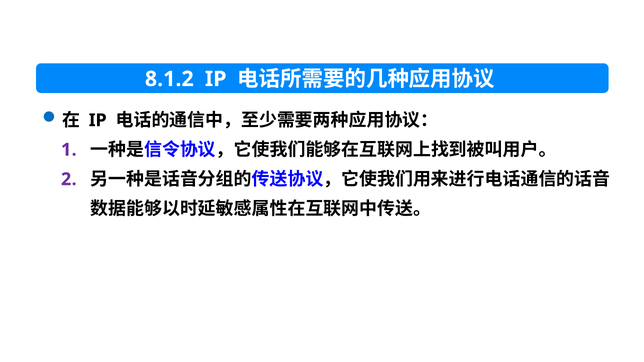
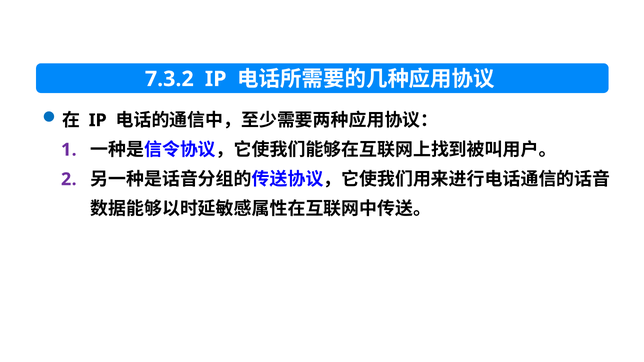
8.1.2: 8.1.2 -> 7.3.2
